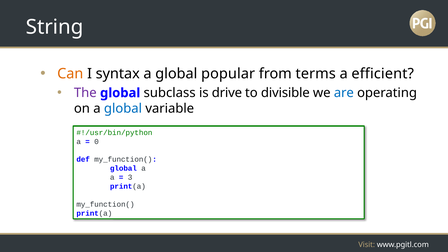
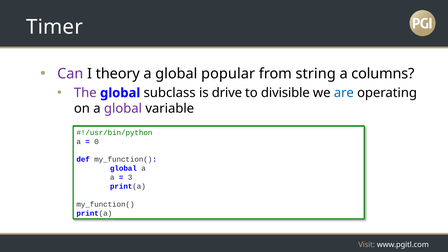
String: String -> Timer
Can colour: orange -> purple
syntax: syntax -> theory
terms: terms -> string
efficient: efficient -> columns
global at (123, 109) colour: blue -> purple
